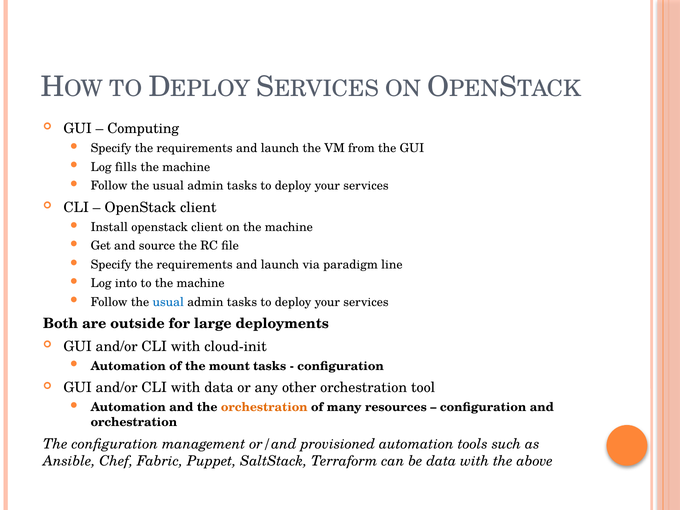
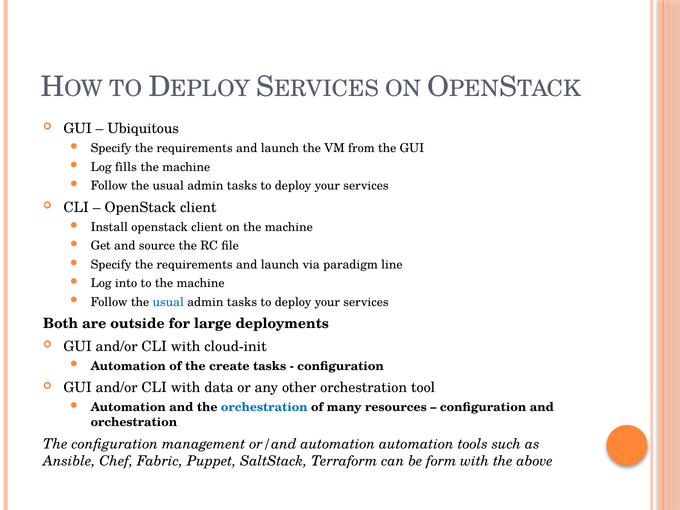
Computing: Computing -> Ubiquitous
mount: mount -> create
orchestration at (264, 407) colour: orange -> blue
or/and provisioned: provisioned -> automation
be data: data -> form
